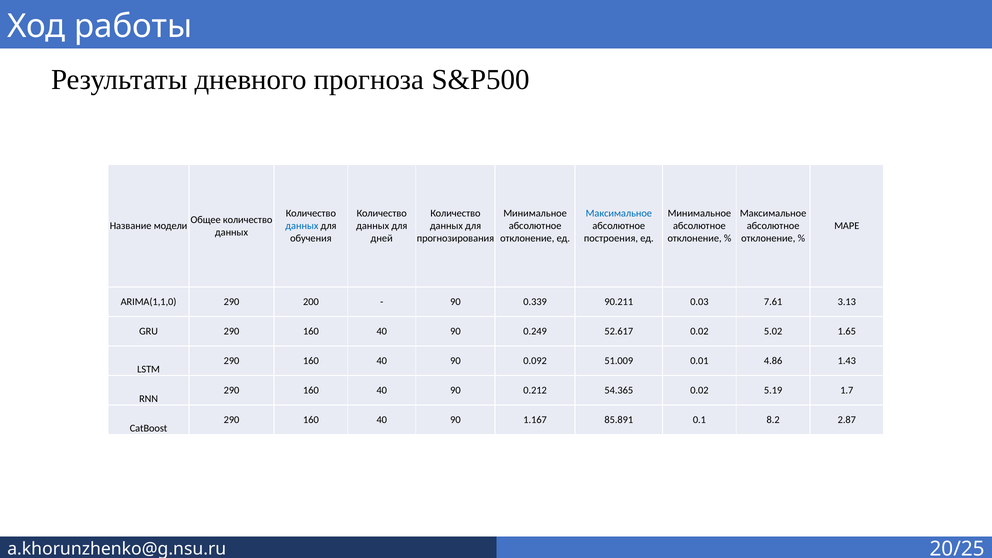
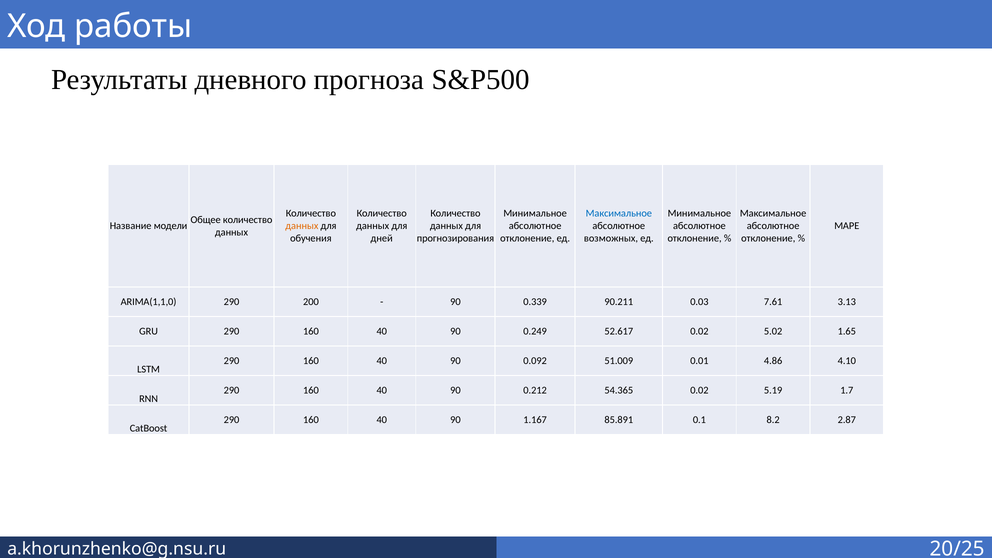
данных at (302, 226) colour: blue -> orange
построения: построения -> возможных
1.43: 1.43 -> 4.10
